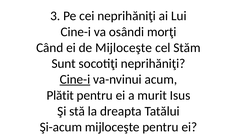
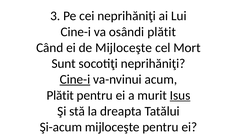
osândi morţi: morţi -> plătit
Stăm: Stăm -> Mort
Isus underline: none -> present
